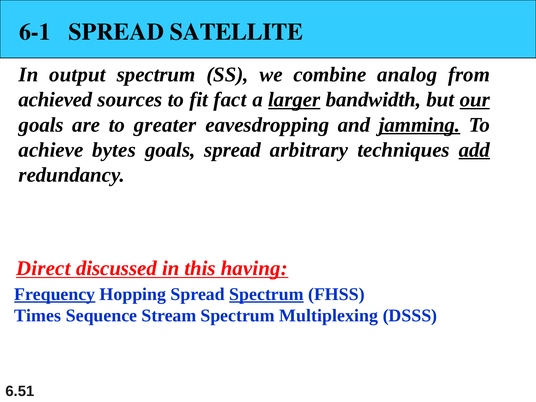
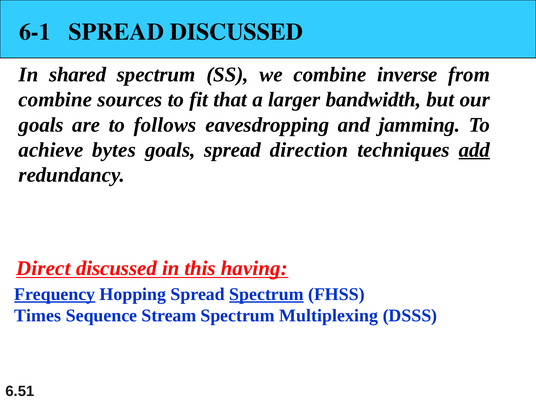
SPREAD SATELLITE: SATELLITE -> DISCUSSED
output: output -> shared
analog: analog -> inverse
achieved at (56, 100): achieved -> combine
fact: fact -> that
larger underline: present -> none
our underline: present -> none
greater: greater -> follows
jamming underline: present -> none
arbitrary: arbitrary -> direction
